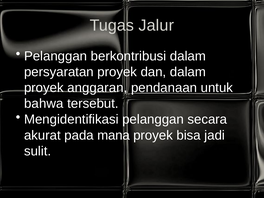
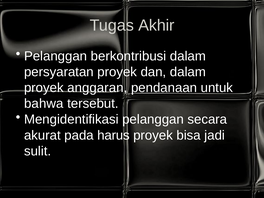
Jalur: Jalur -> Akhir
mana: mana -> harus
